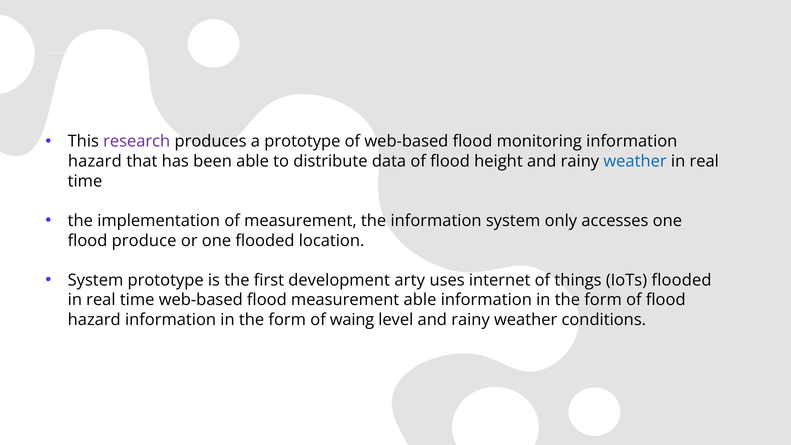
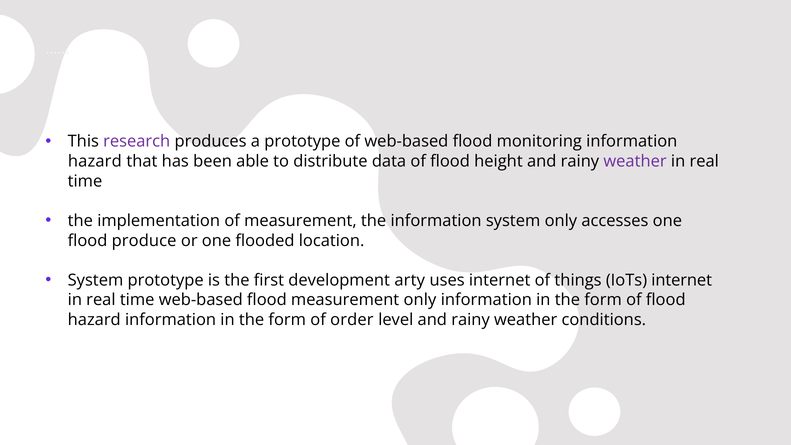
weather at (635, 161) colour: blue -> purple
IoTs flooded: flooded -> internet
measurement able: able -> only
waing: waing -> order
